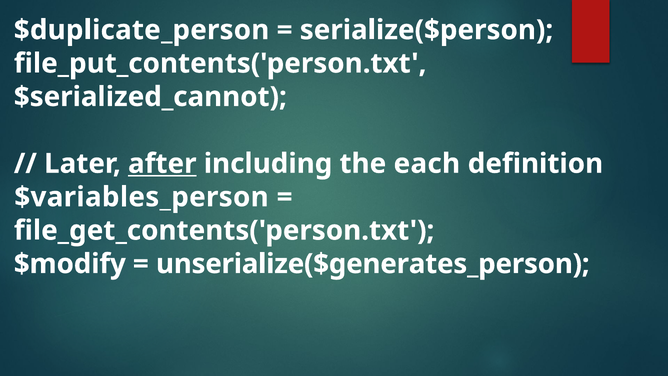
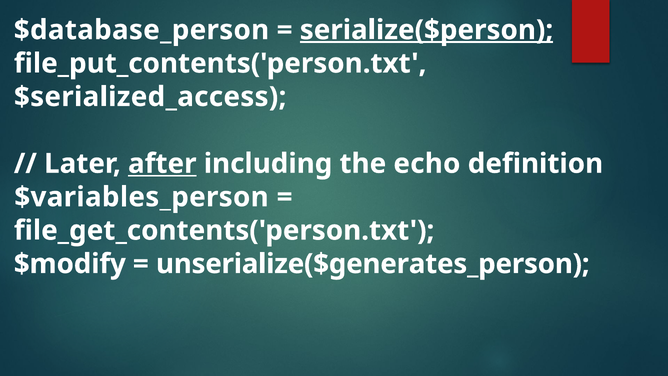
$duplicate_person: $duplicate_person -> $database_person
serialize($person underline: none -> present
$serialized_cannot: $serialized_cannot -> $serialized_access
each: each -> echo
